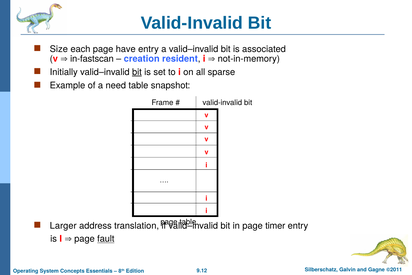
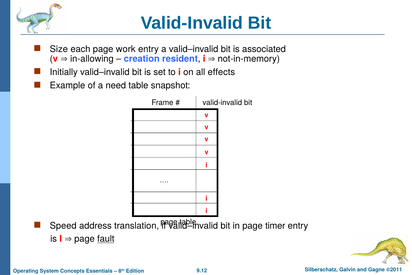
have: have -> work
in-fastscan: in-fastscan -> in-allowing
bit at (137, 72) underline: present -> none
sparse: sparse -> effects
Larger: Larger -> Speed
